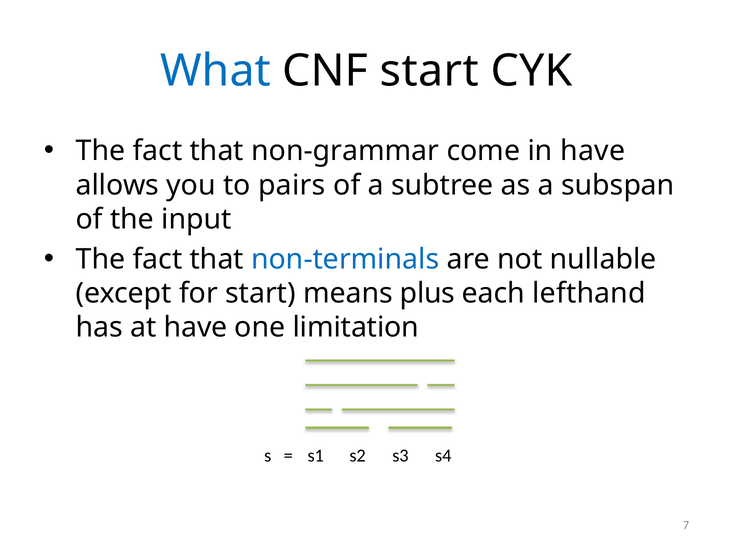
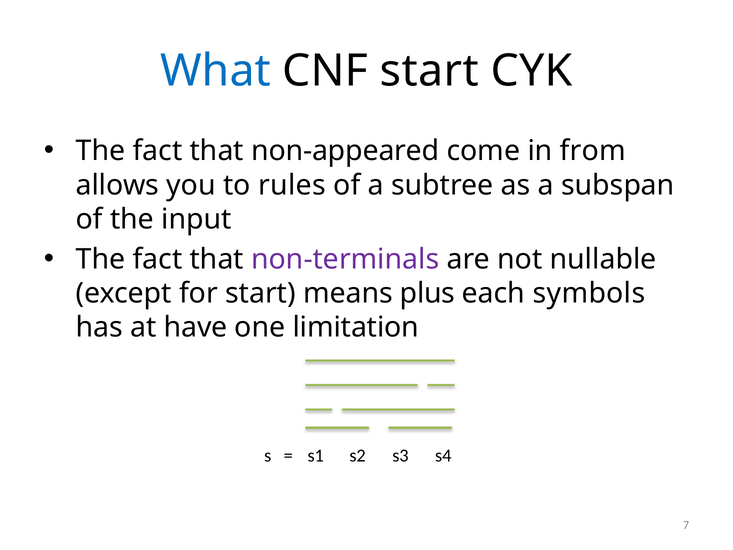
non-grammar: non-grammar -> non-appeared
in have: have -> from
pairs: pairs -> rules
non-terminals colour: blue -> purple
lefthand: lefthand -> symbols
